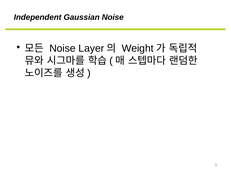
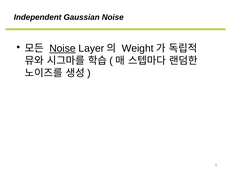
Noise at (62, 48) underline: none -> present
